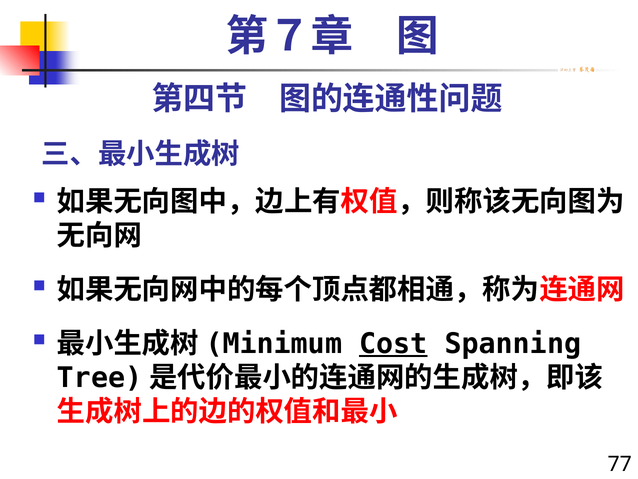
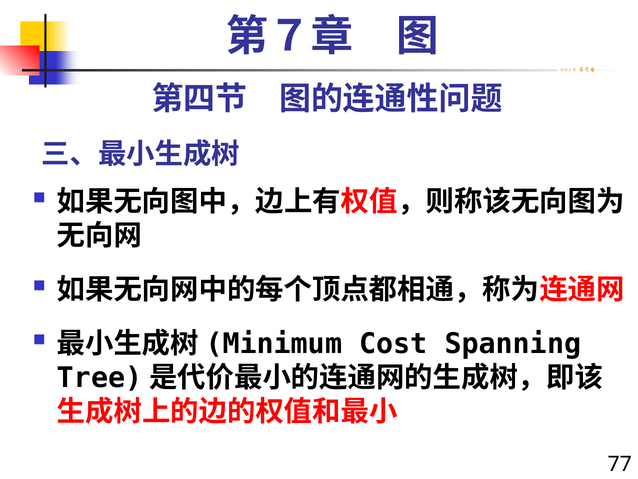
Cost underline: present -> none
